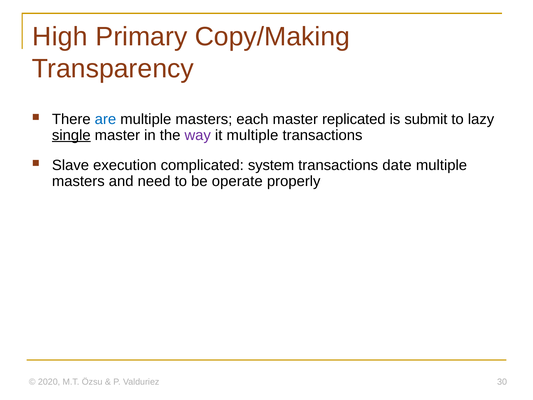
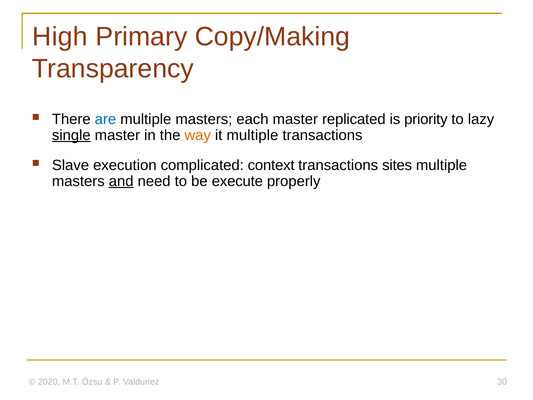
submit: submit -> priority
way colour: purple -> orange
system: system -> context
date: date -> sites
and underline: none -> present
operate: operate -> execute
